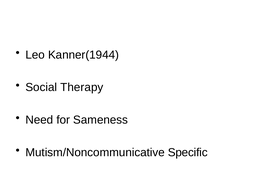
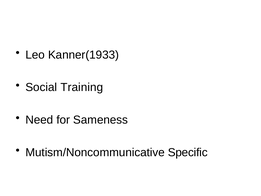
Kanner(1944: Kanner(1944 -> Kanner(1933
Therapy: Therapy -> Training
